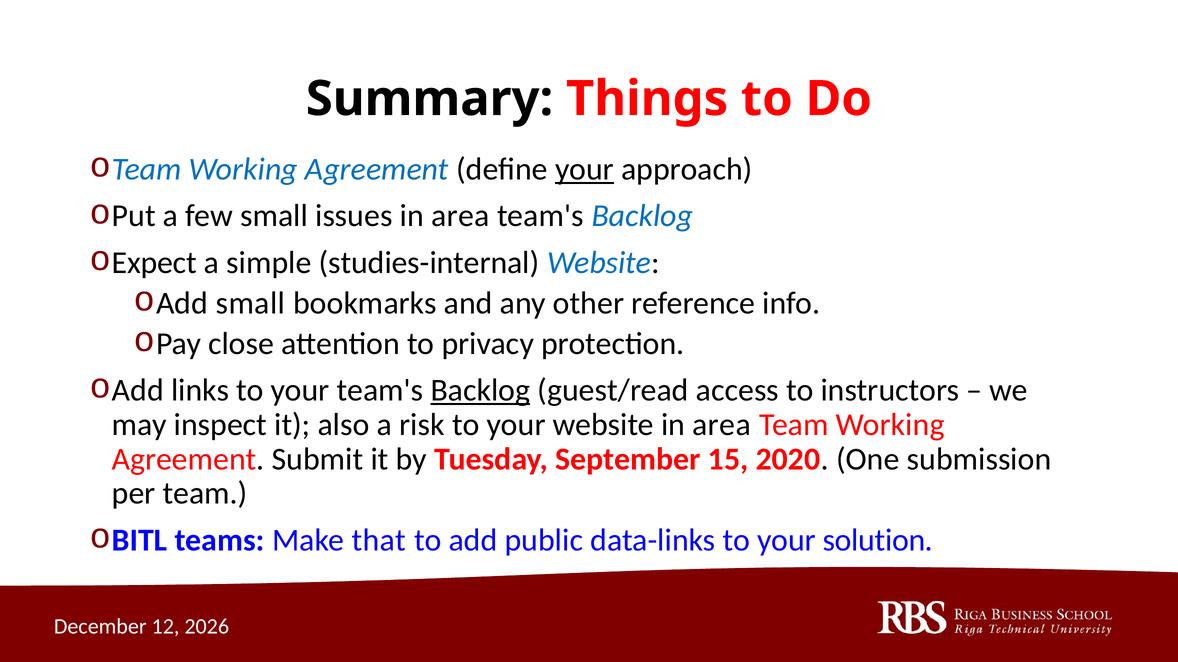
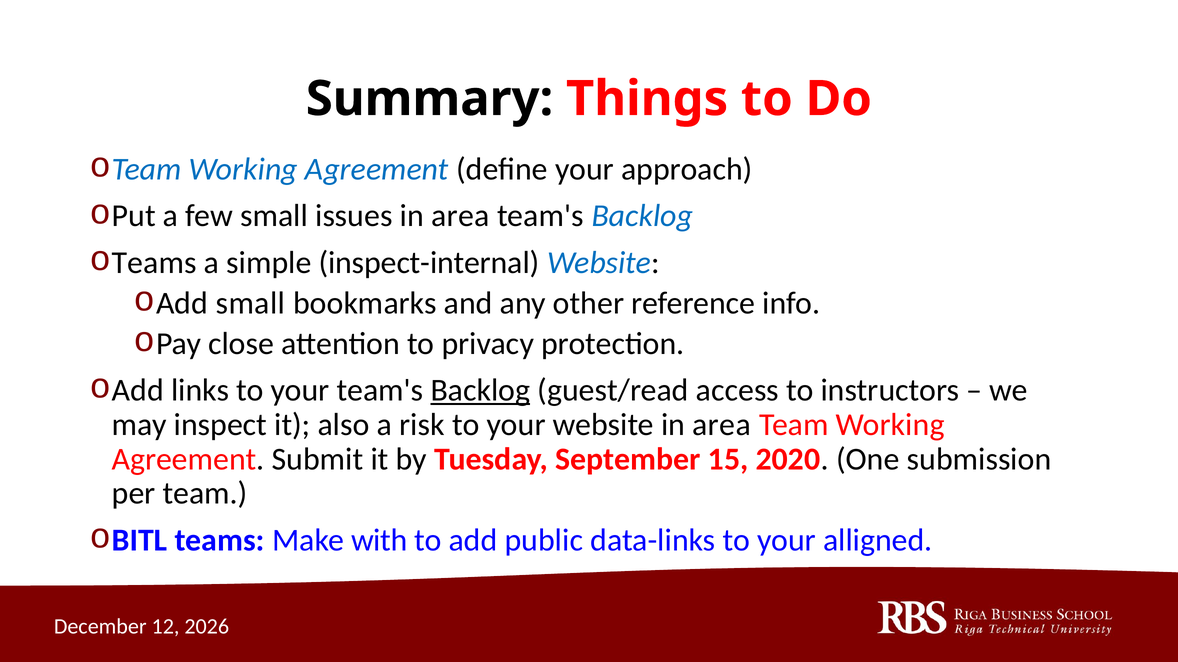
your at (584, 169) underline: present -> none
Expect at (154, 263): Expect -> Teams
studies-internal: studies-internal -> inspect-internal
that: that -> with
solution: solution -> alligned
